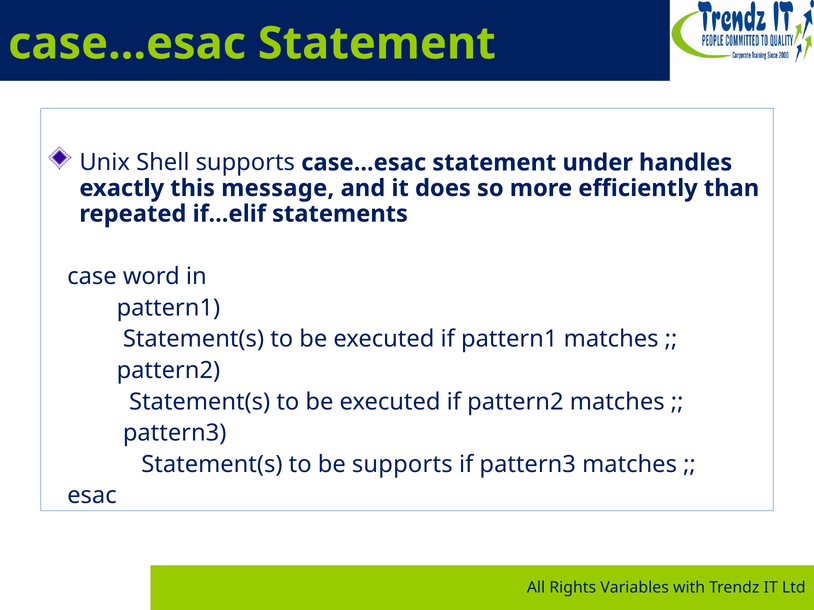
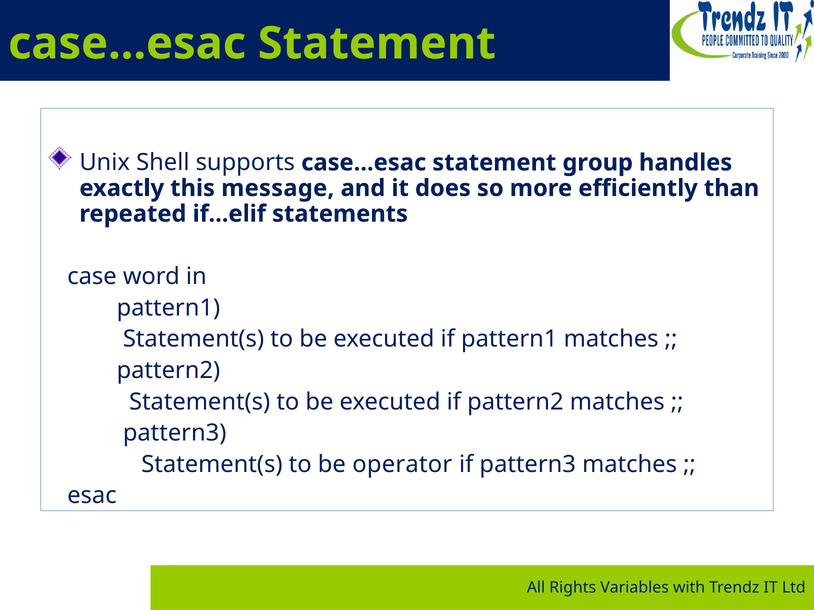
under: under -> group
be supports: supports -> operator
